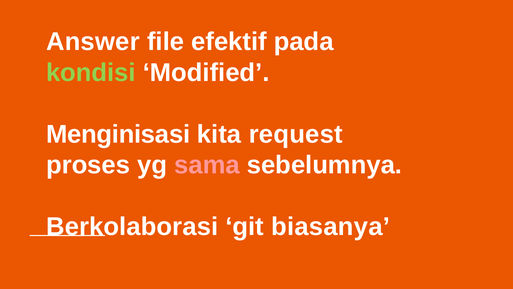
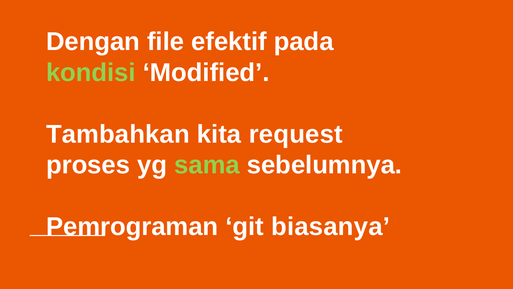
Answer: Answer -> Dengan
Menginisasi: Menginisasi -> Tambahkan
sama colour: pink -> light green
Berkolaborasi: Berkolaborasi -> Pemrograman
